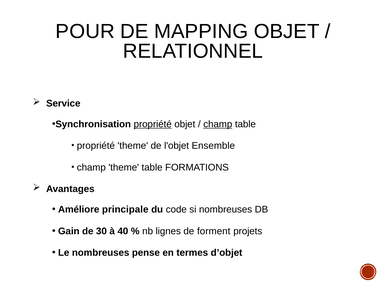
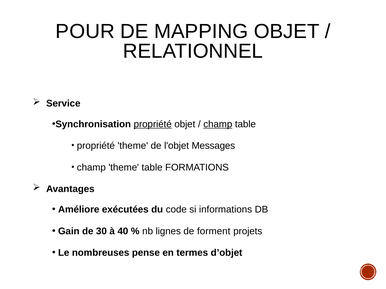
Ensemble: Ensemble -> Messages
principale: principale -> exécutées
si nombreuses: nombreuses -> informations
